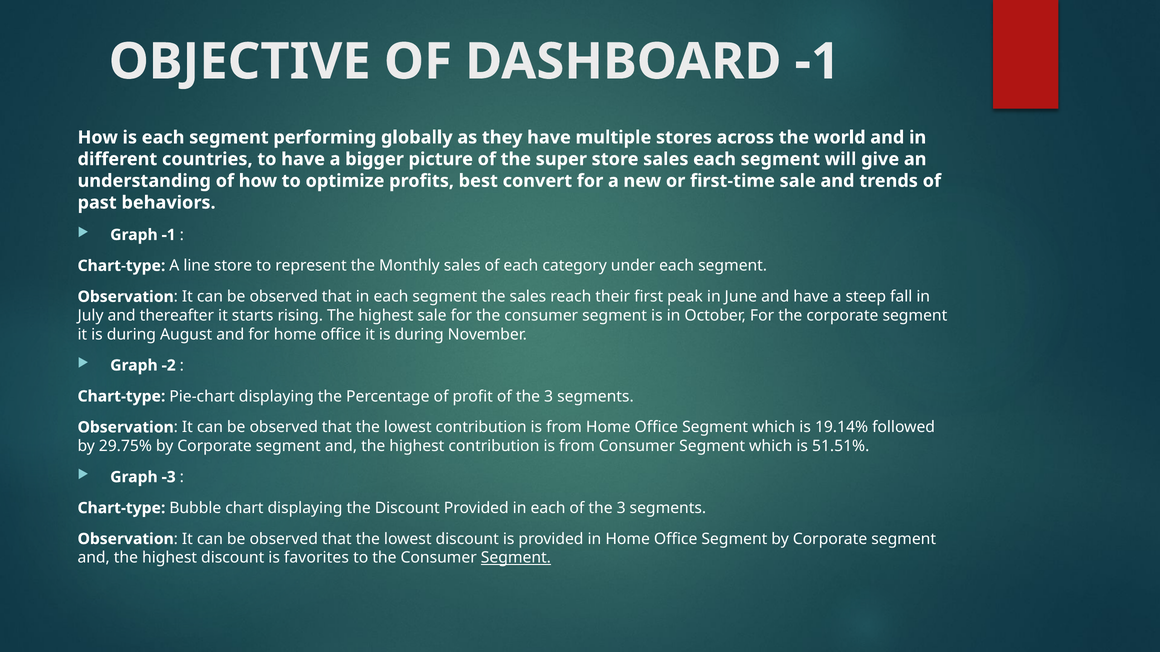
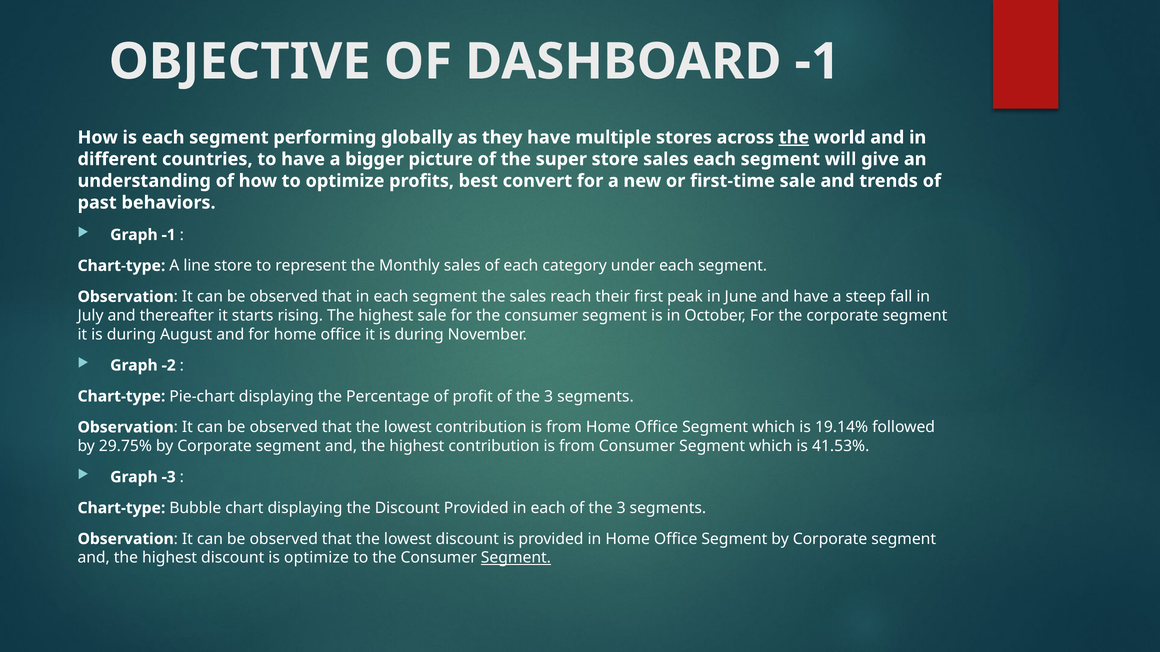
the at (794, 138) underline: none -> present
51.51%: 51.51% -> 41.53%
is favorites: favorites -> optimize
